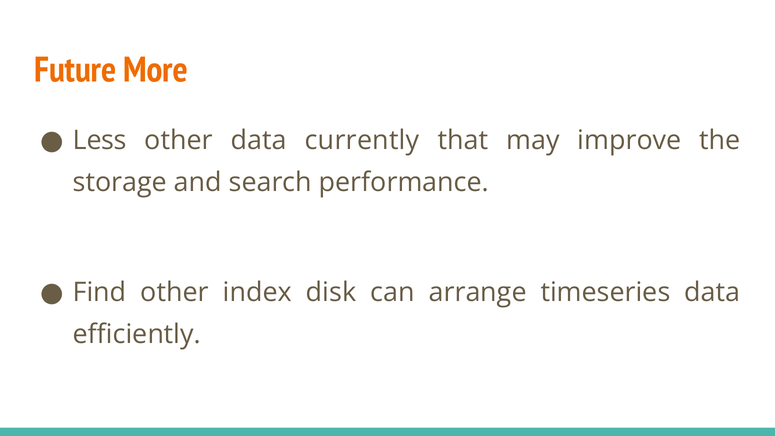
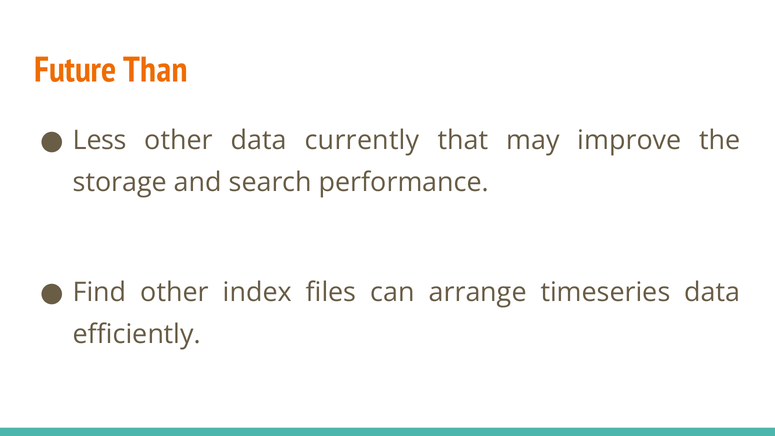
More: More -> Than
disk: disk -> files
